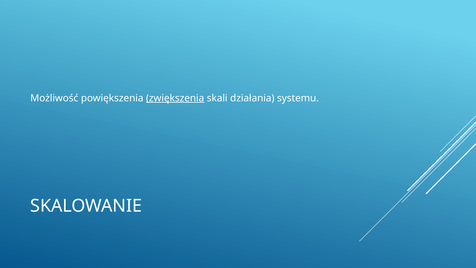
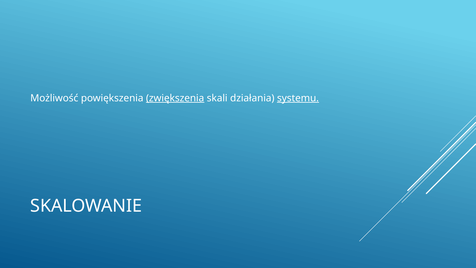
systemu underline: none -> present
